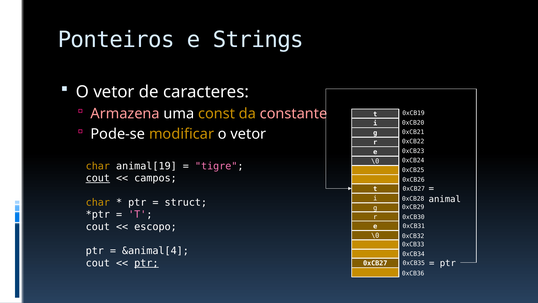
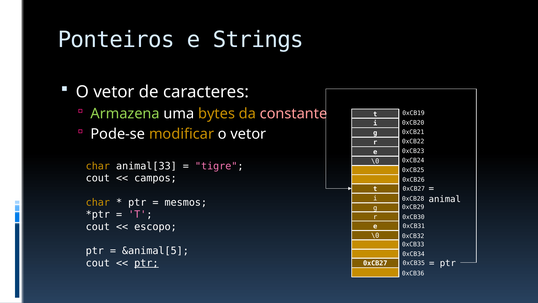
Armazena colour: pink -> light green
const: const -> bytes
animal[19: animal[19 -> animal[33
cout at (98, 178) underline: present -> none
struct: struct -> mesmos
&animal[4: &animal[4 -> &animal[5
